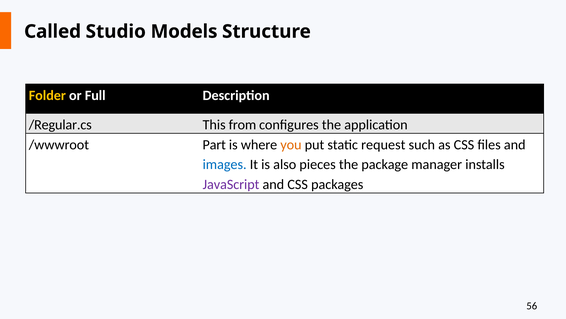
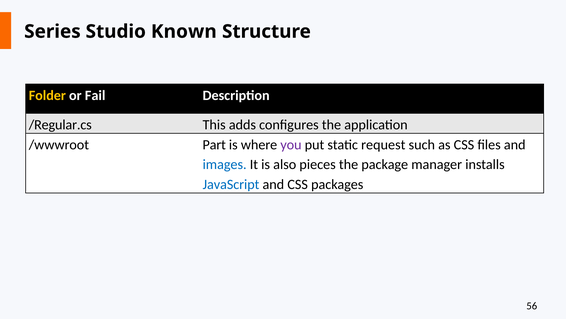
Called: Called -> Series
Models: Models -> Known
Full: Full -> Fail
from: from -> adds
you colour: orange -> purple
JavaScript colour: purple -> blue
